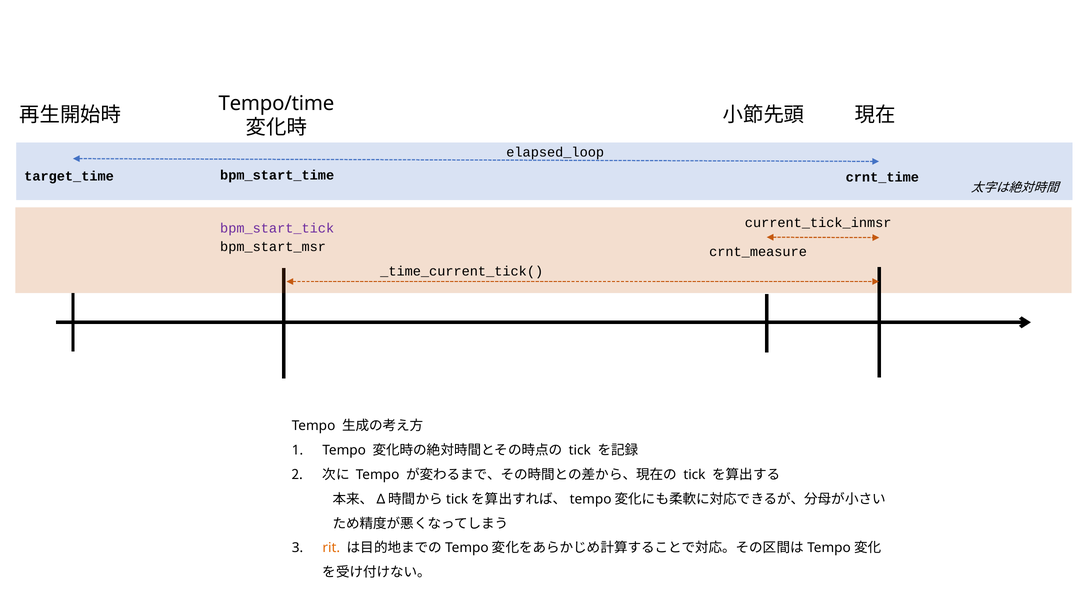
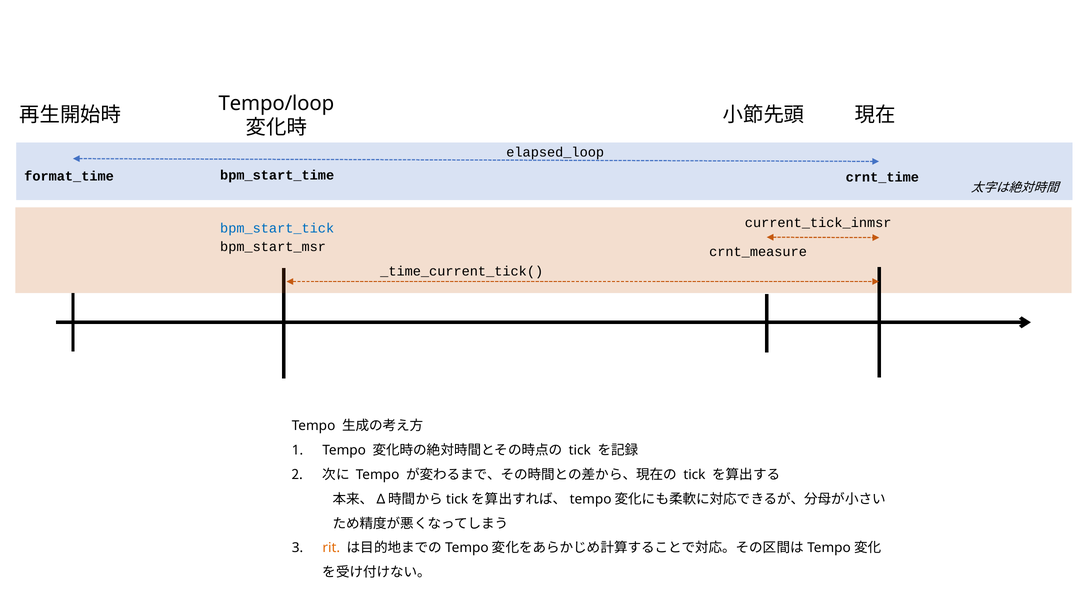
Tempo/time: Tempo/time -> Tempo/loop
target_time: target_time -> format_time
bpm_start_tick colour: purple -> blue
